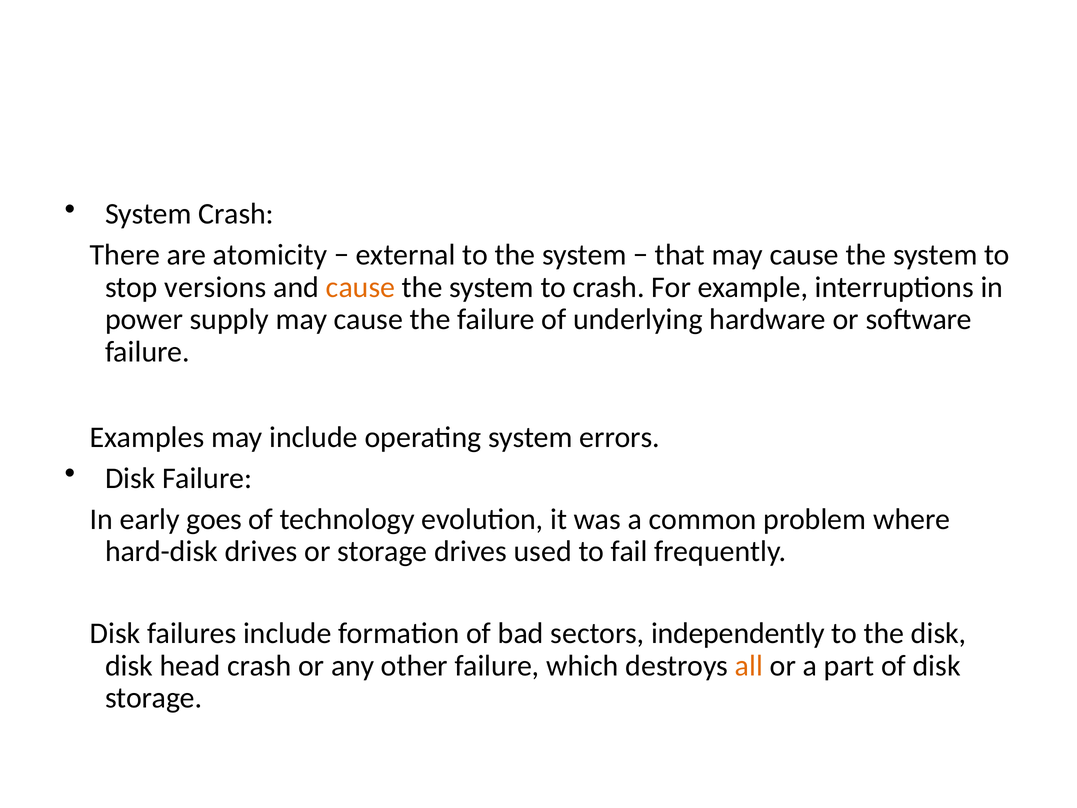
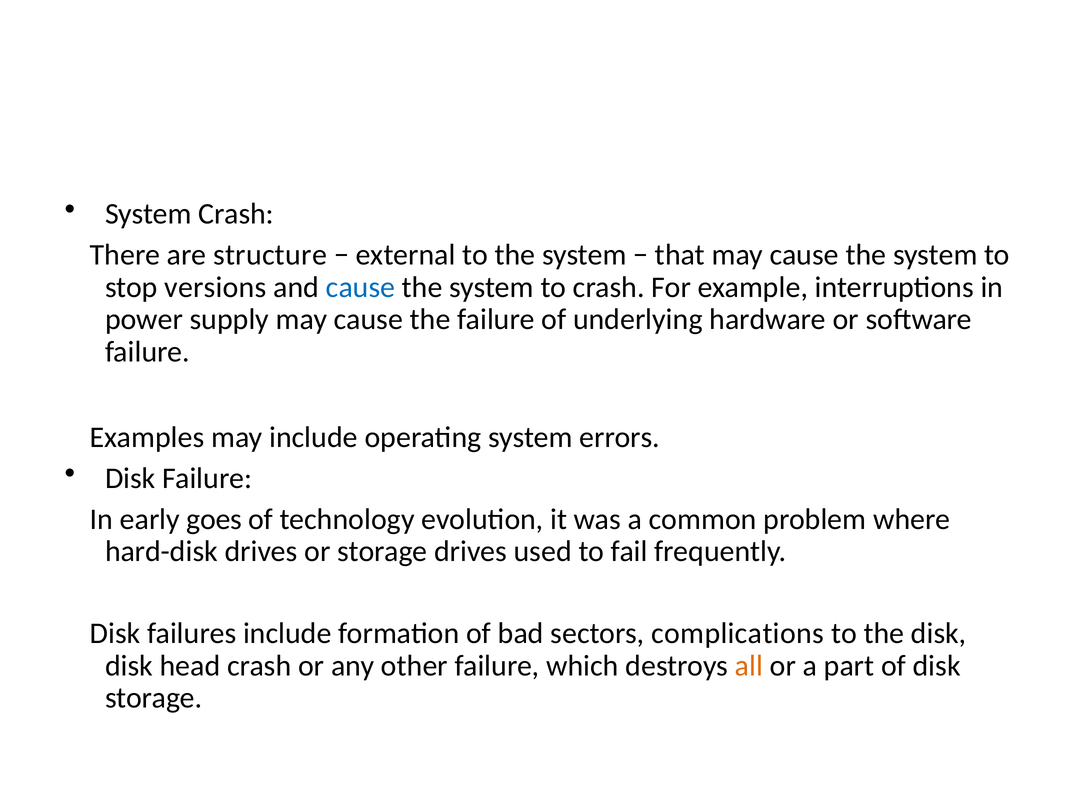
atomicity: atomicity -> structure
cause at (361, 287) colour: orange -> blue
independently: independently -> complications
